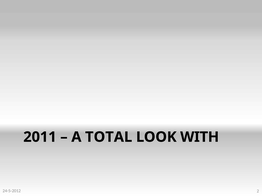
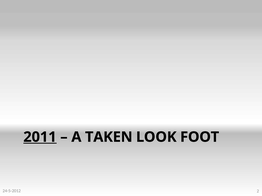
2011 underline: none -> present
TOTAL: TOTAL -> TAKEN
WITH: WITH -> FOOT
